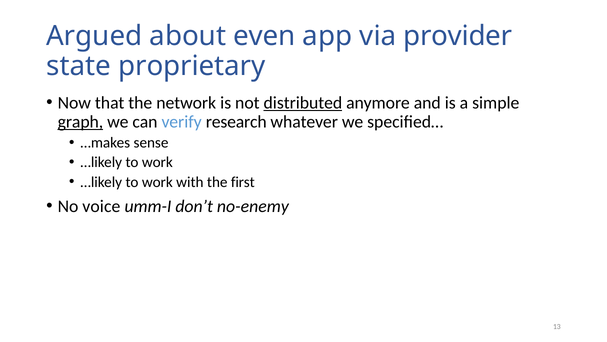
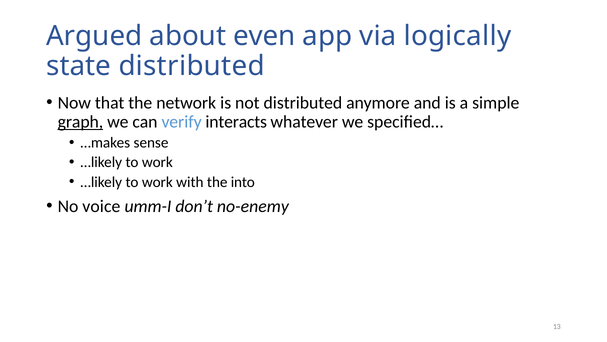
provider: provider -> logically
state proprietary: proprietary -> distributed
distributed at (303, 103) underline: present -> none
research: research -> interacts
first: first -> into
